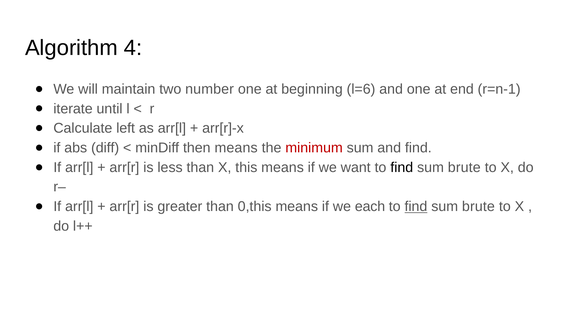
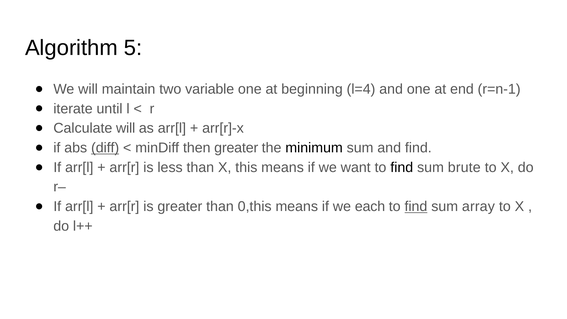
4: 4 -> 5
number: number -> variable
l=6: l=6 -> l=4
Calculate left: left -> will
diff underline: none -> present
then means: means -> greater
minimum colour: red -> black
brute at (478, 206): brute -> array
